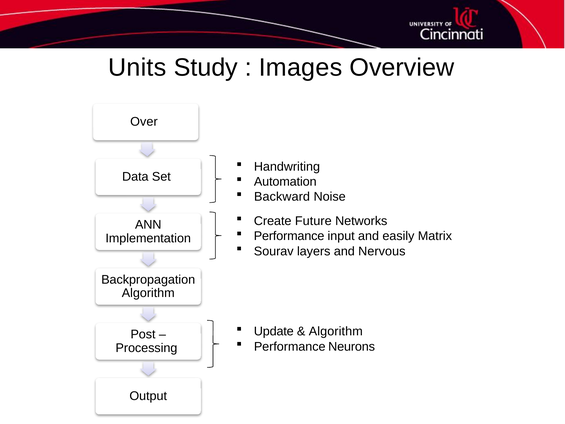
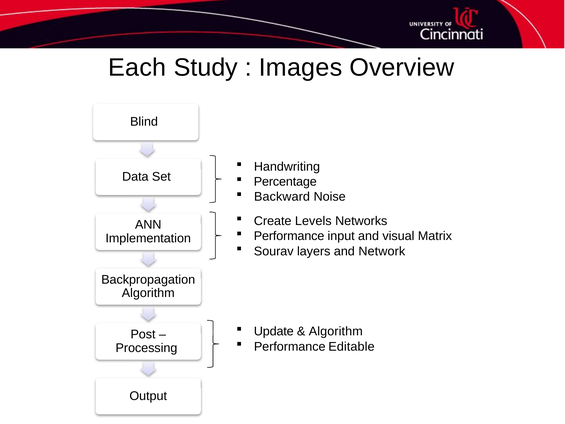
Units: Units -> Each
Over: Over -> Blind
Automation: Automation -> Percentage
Future: Future -> Levels
easily: easily -> visual
Nervous: Nervous -> Network
Neurons: Neurons -> Editable
